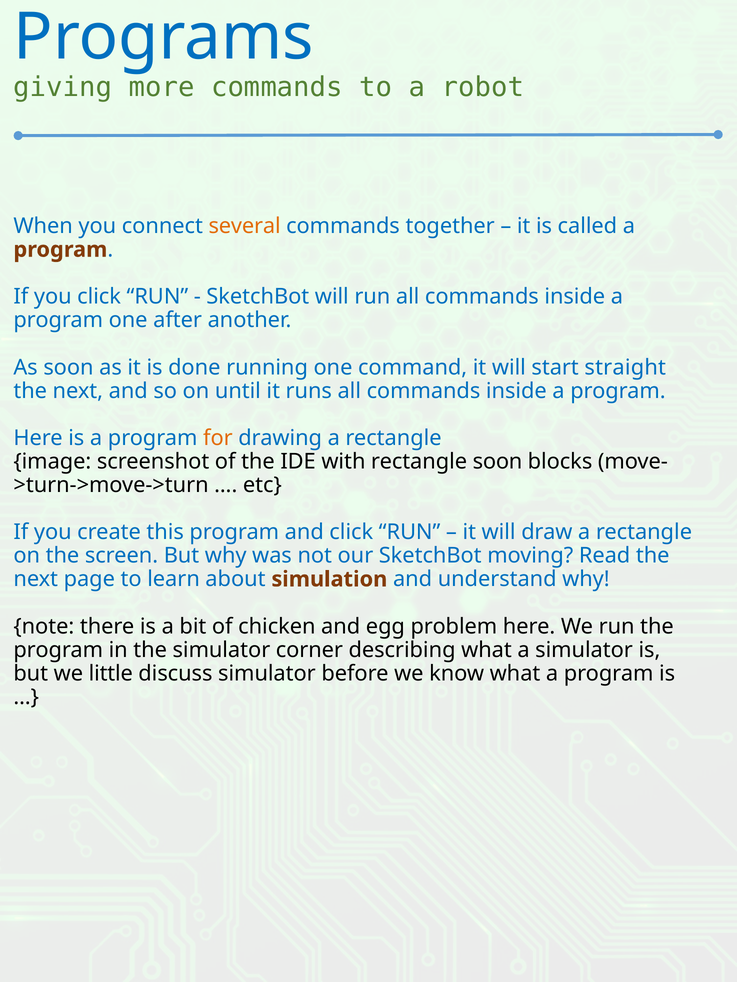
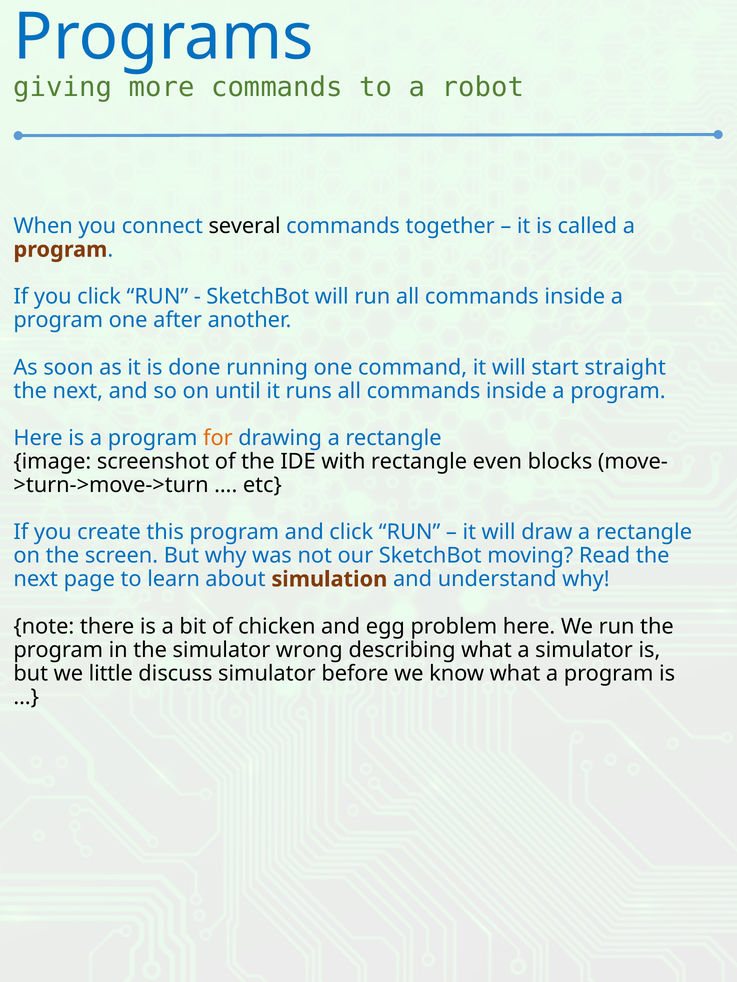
several colour: orange -> black
rectangle soon: soon -> even
corner: corner -> wrong
